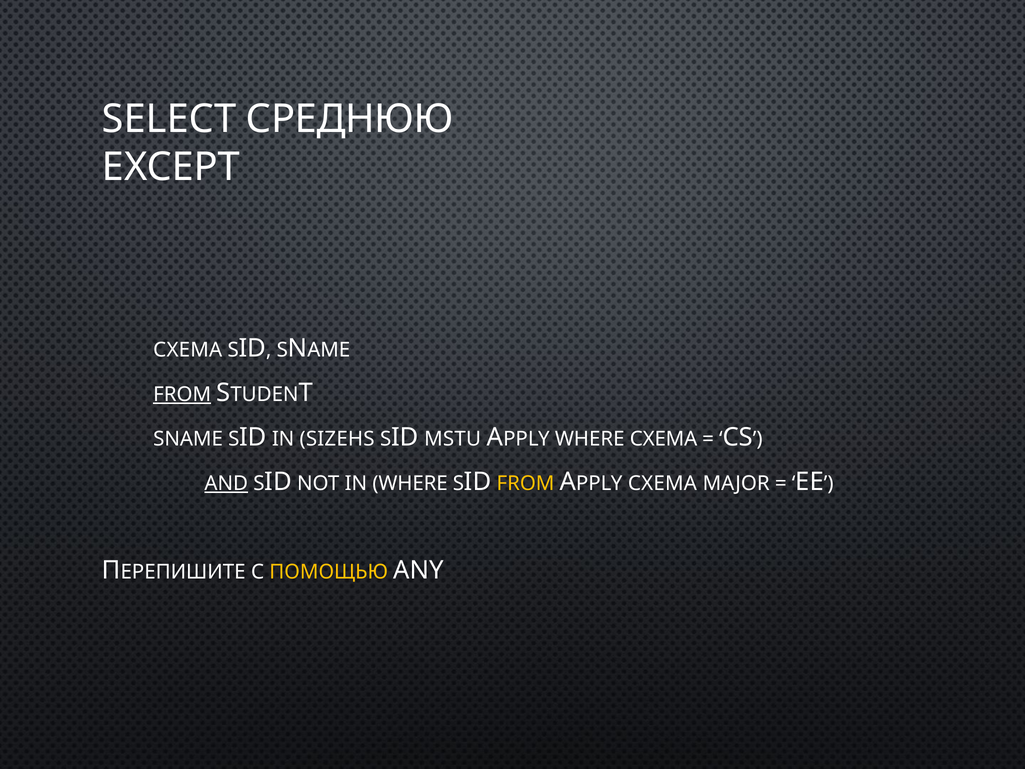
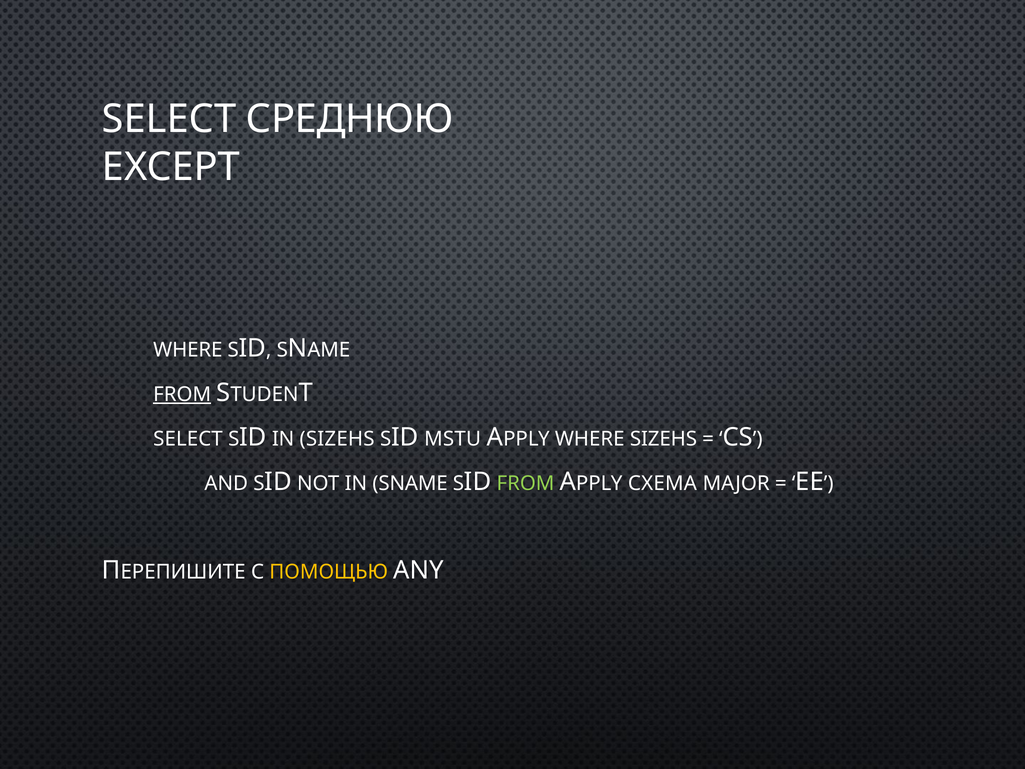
СХЕМА at (188, 350): СХЕМА -> WHERE
SNAME at (188, 439): SNAME -> SELECT
WHERE СХЕМА: СХЕМА -> SIZEHS
AND underline: present -> none
IN WHERE: WHERE -> SNAME
FROM at (526, 483) colour: yellow -> light green
